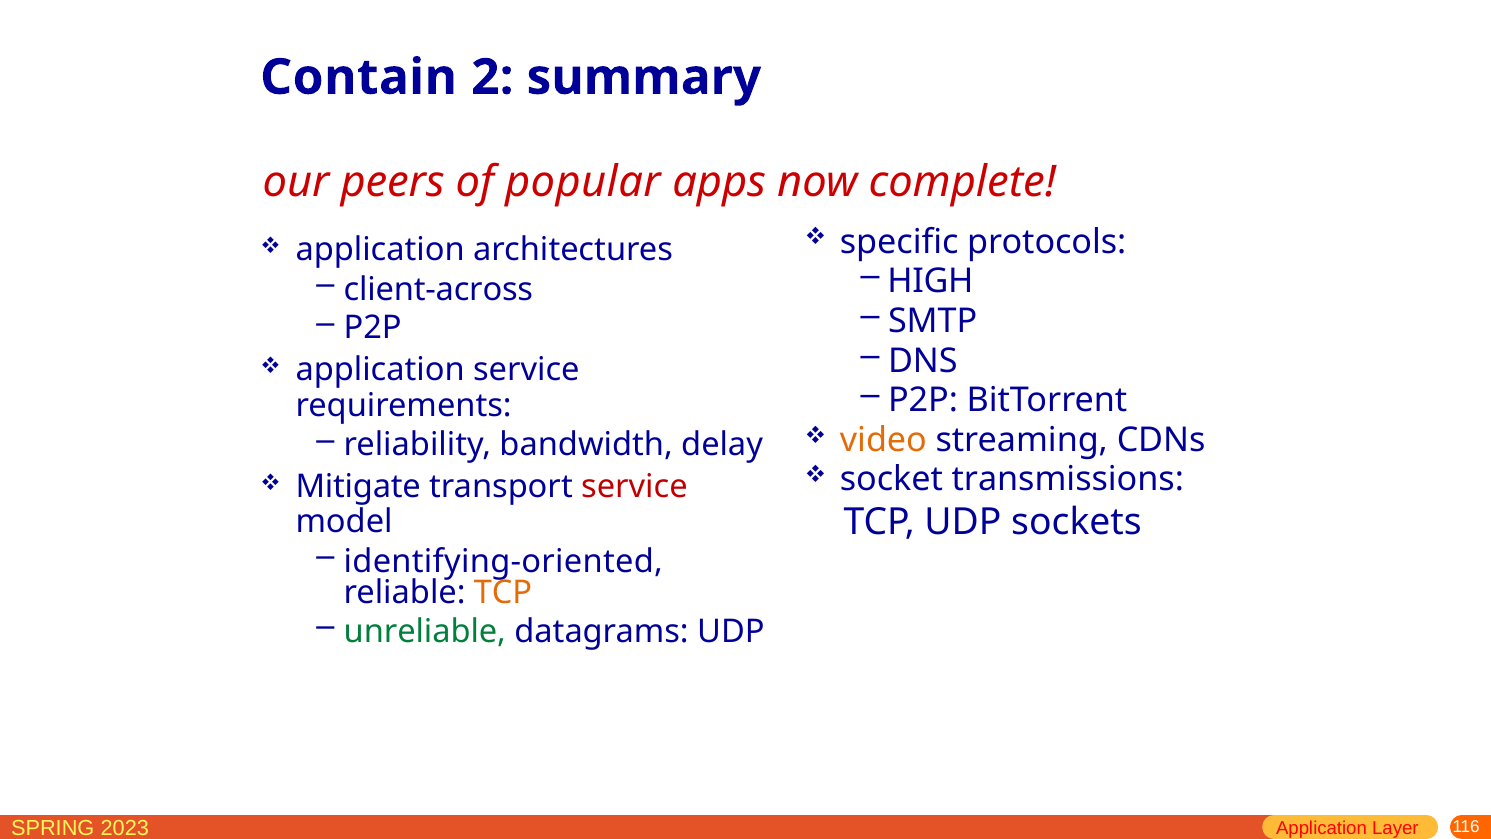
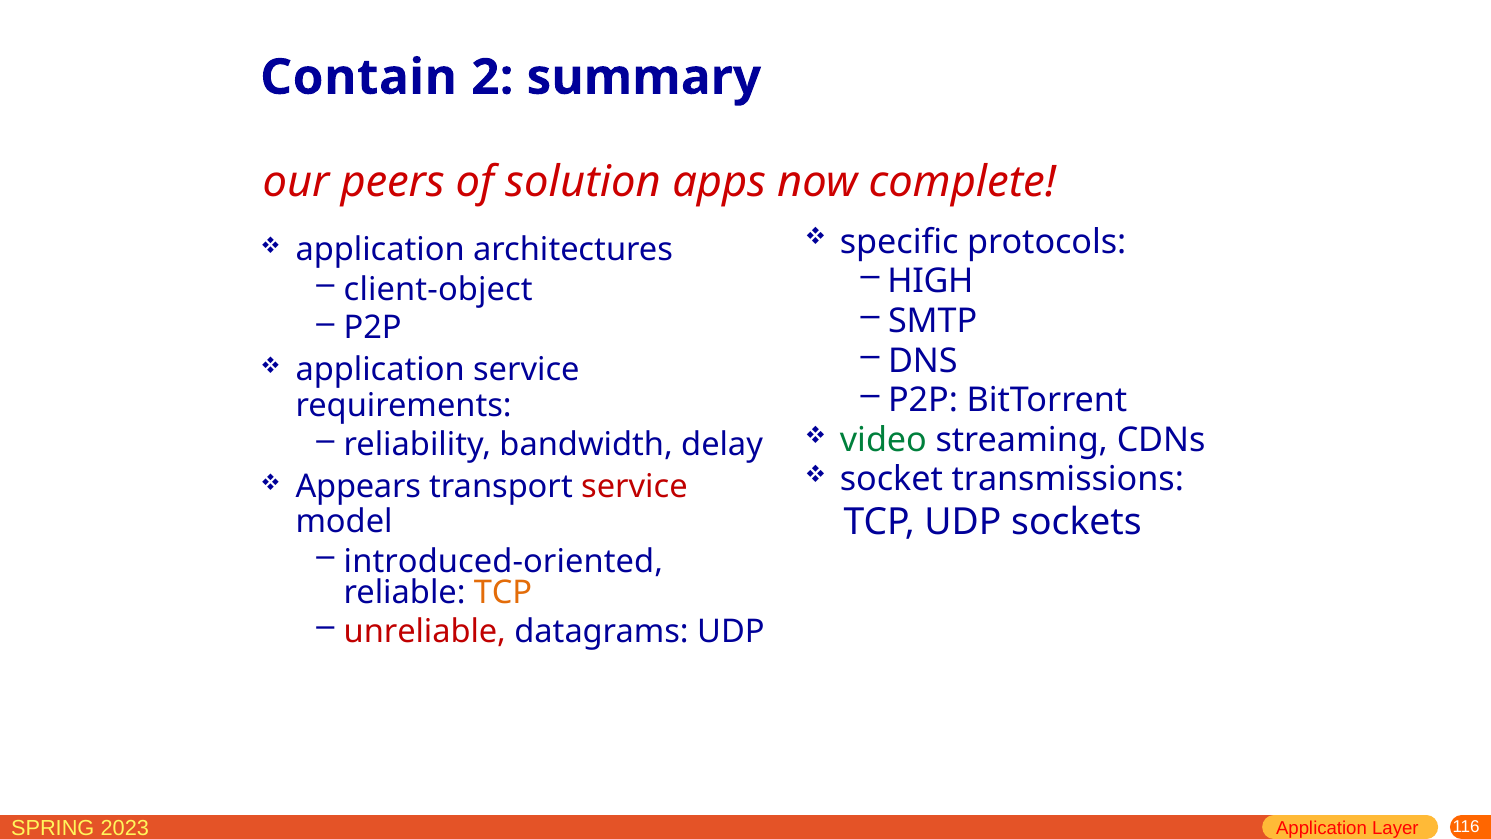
popular: popular -> solution
client-across: client-across -> client-object
video colour: orange -> green
Mitigate: Mitigate -> Appears
identifying-oriented: identifying-oriented -> introduced-oriented
unreliable colour: green -> red
